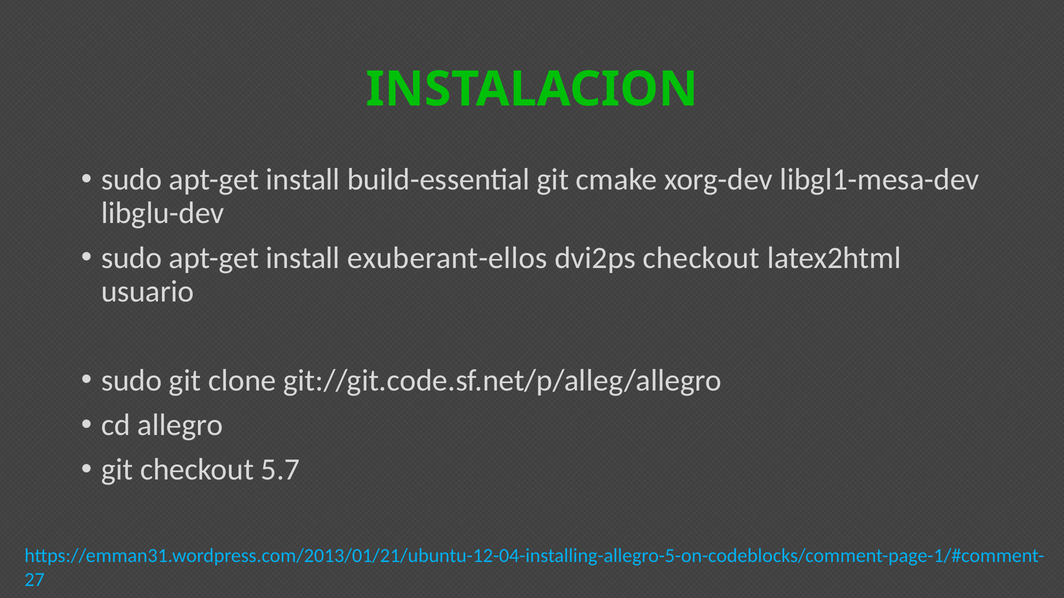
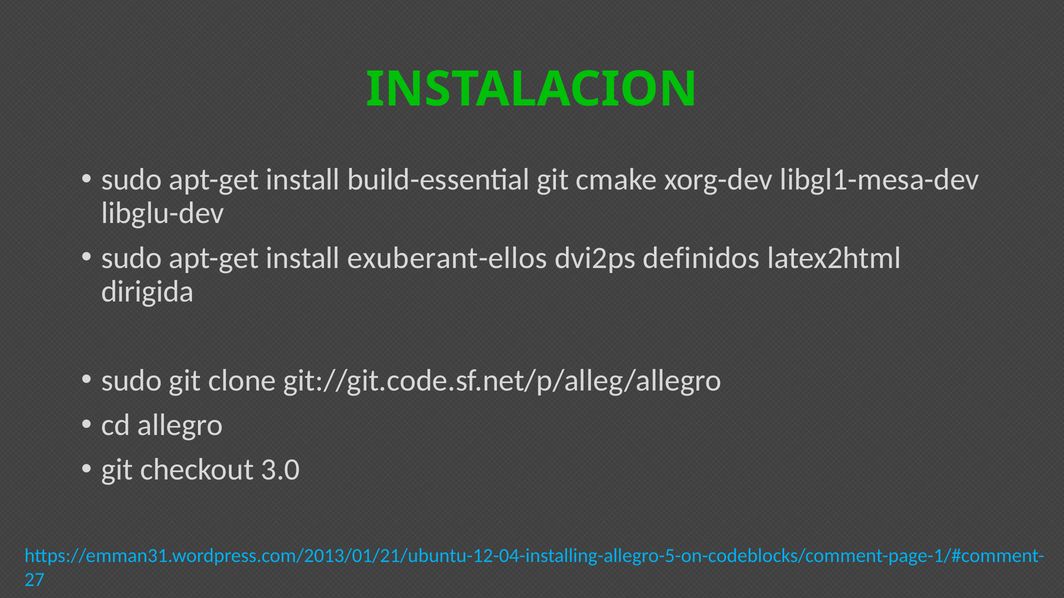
dvi2ps checkout: checkout -> definidos
usuario: usuario -> dirigida
5.7: 5.7 -> 3.0
